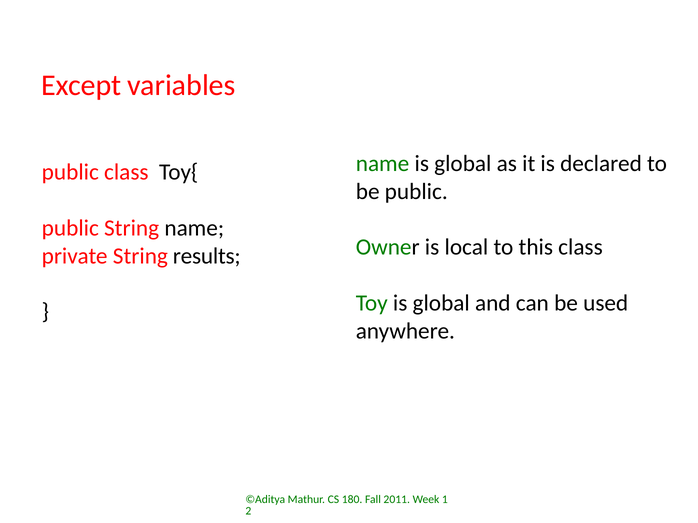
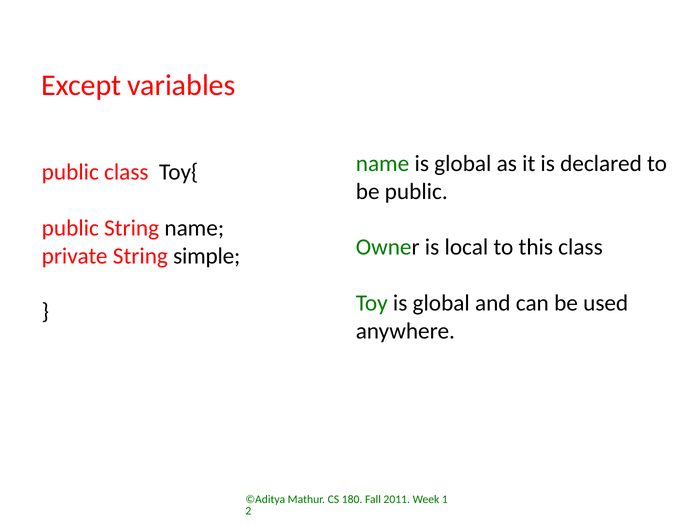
results: results -> simple
